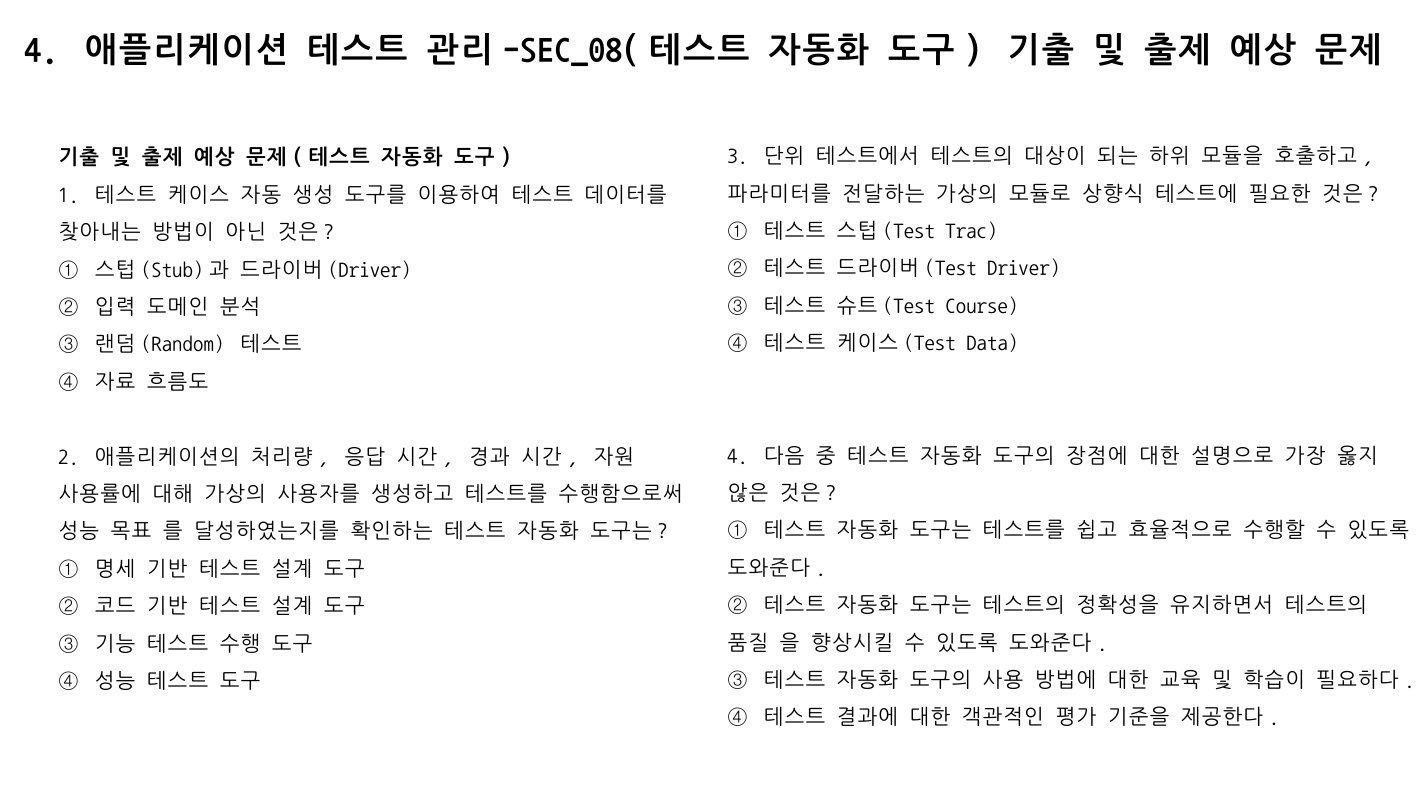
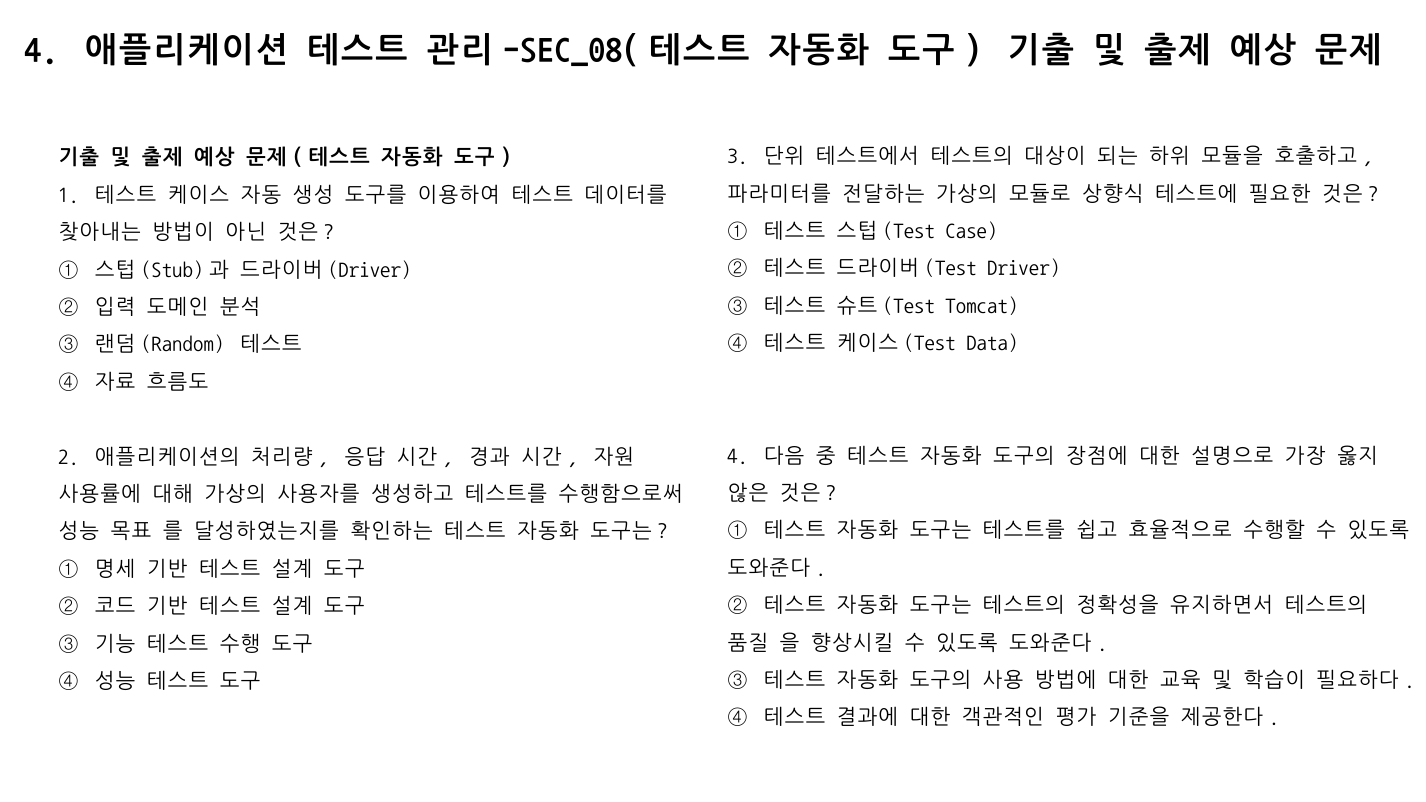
Trac: Trac -> Case
Course: Course -> Tomcat
